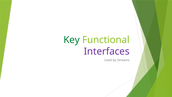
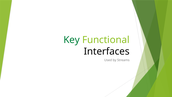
Interfaces colour: purple -> black
